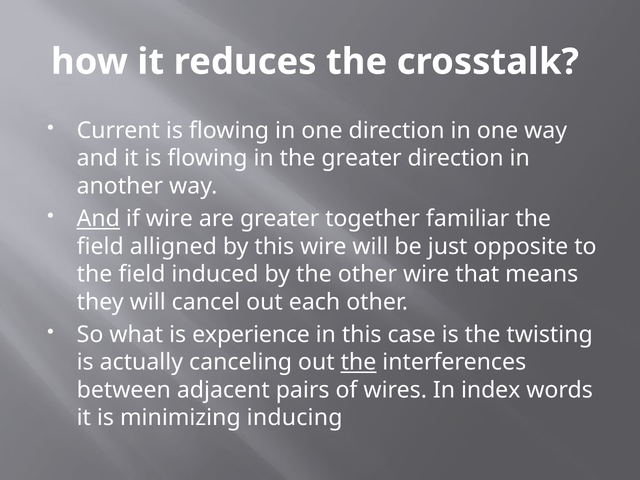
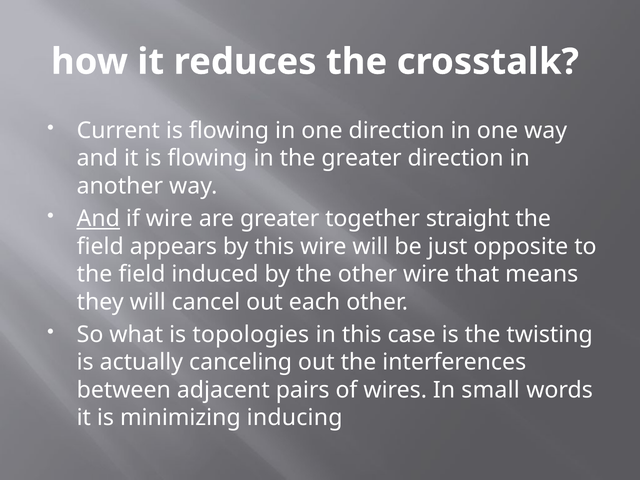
familiar: familiar -> straight
alligned: alligned -> appears
experience: experience -> topologies
the at (358, 362) underline: present -> none
index: index -> small
